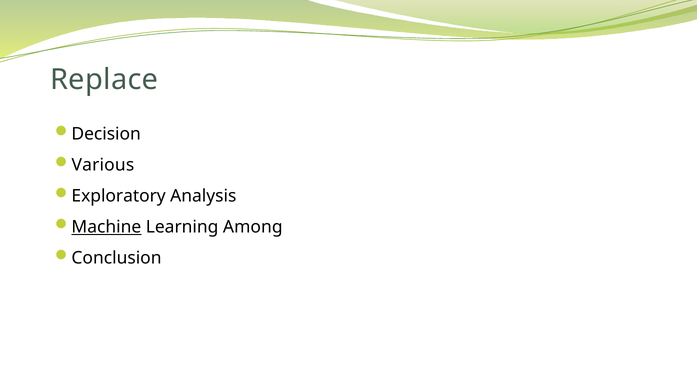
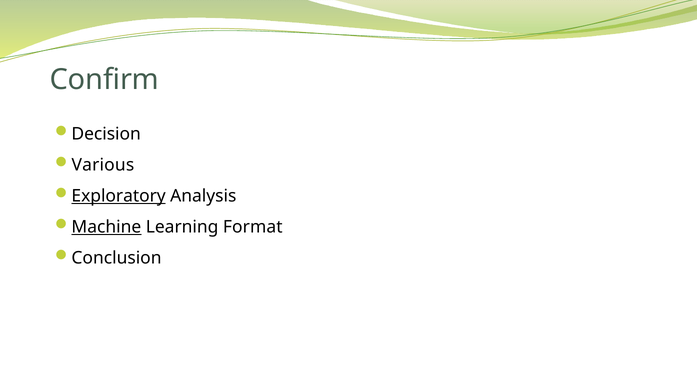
Replace: Replace -> Confirm
Exploratory underline: none -> present
Among: Among -> Format
